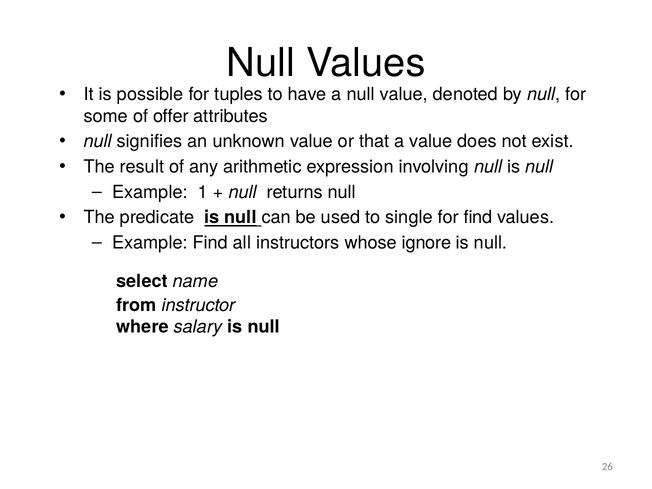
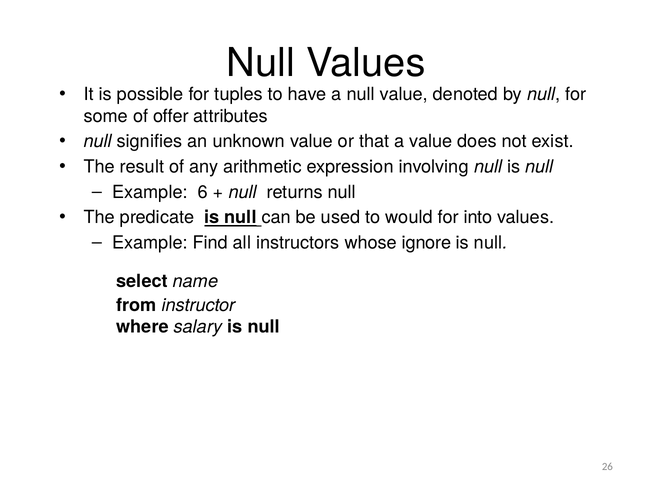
1: 1 -> 6
single: single -> would
for find: find -> into
